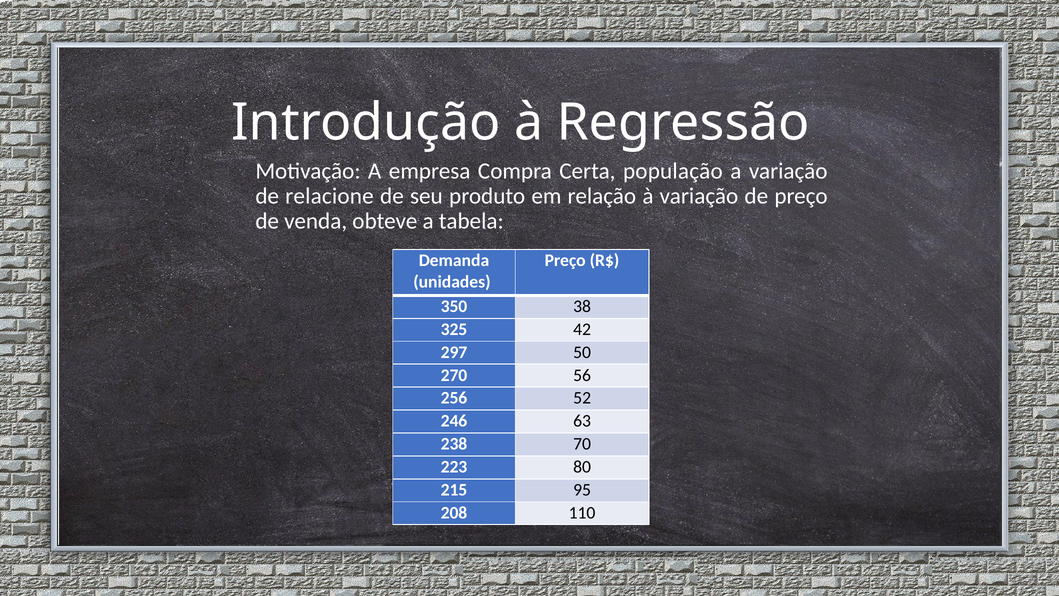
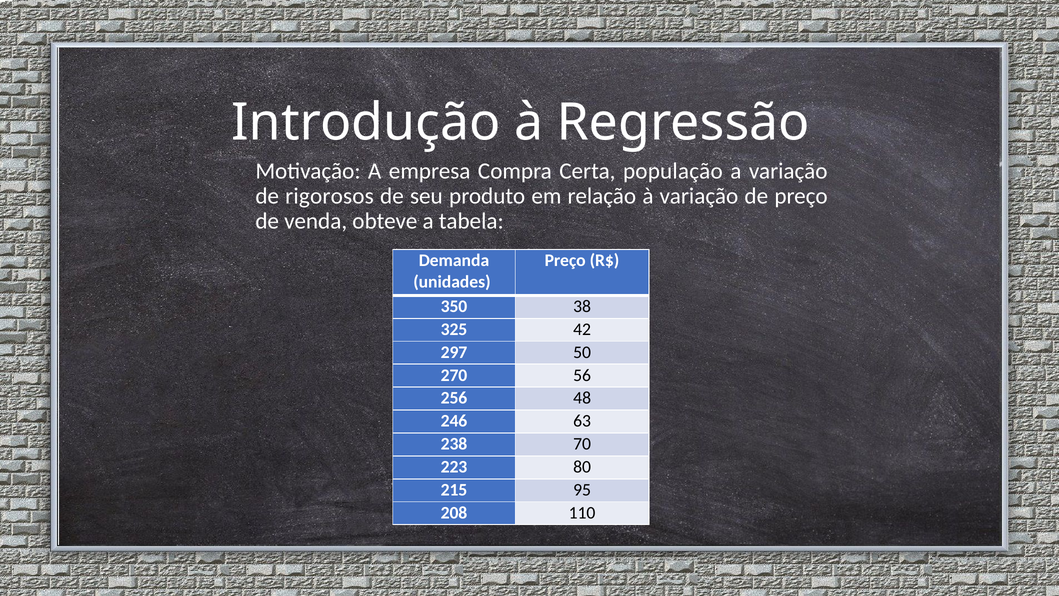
relacione: relacione -> rigorosos
52: 52 -> 48
